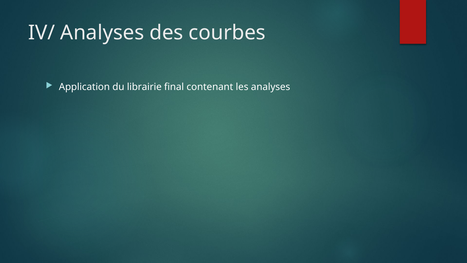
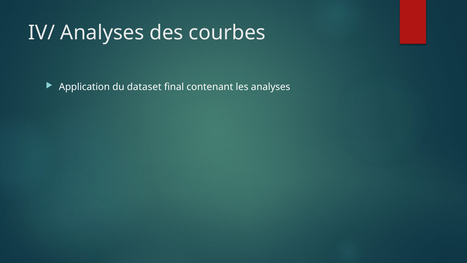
librairie: librairie -> dataset
